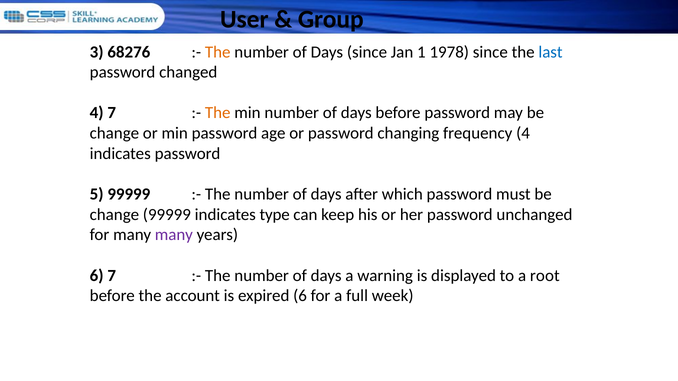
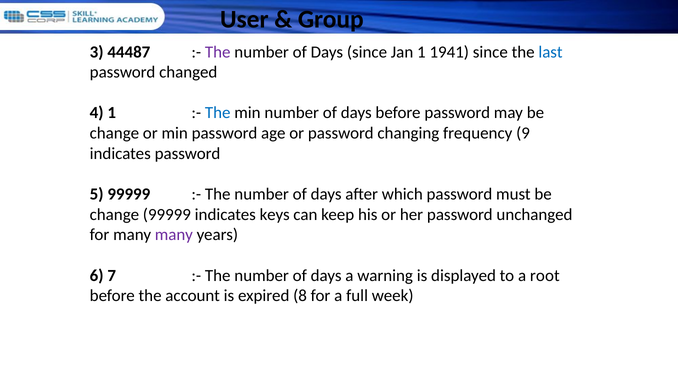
68276: 68276 -> 44487
The at (218, 52) colour: orange -> purple
1978: 1978 -> 1941
4 7: 7 -> 1
The at (218, 113) colour: orange -> blue
frequency 4: 4 -> 9
type: type -> keys
expired 6: 6 -> 8
